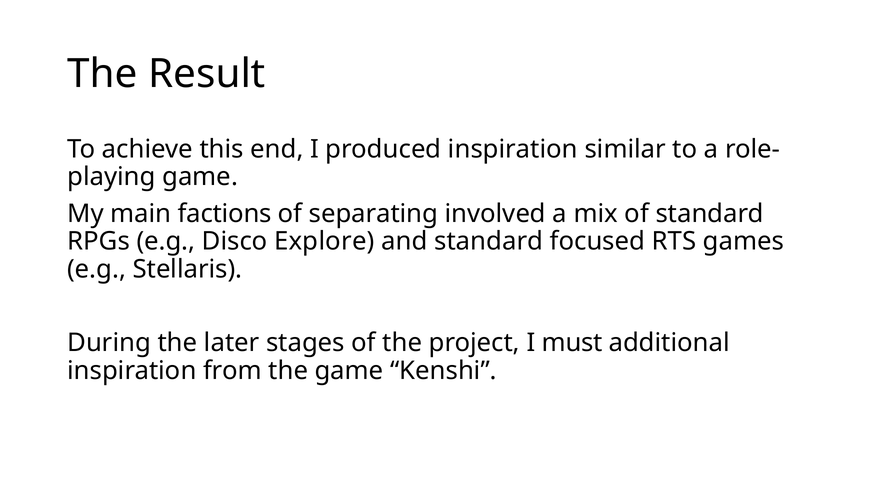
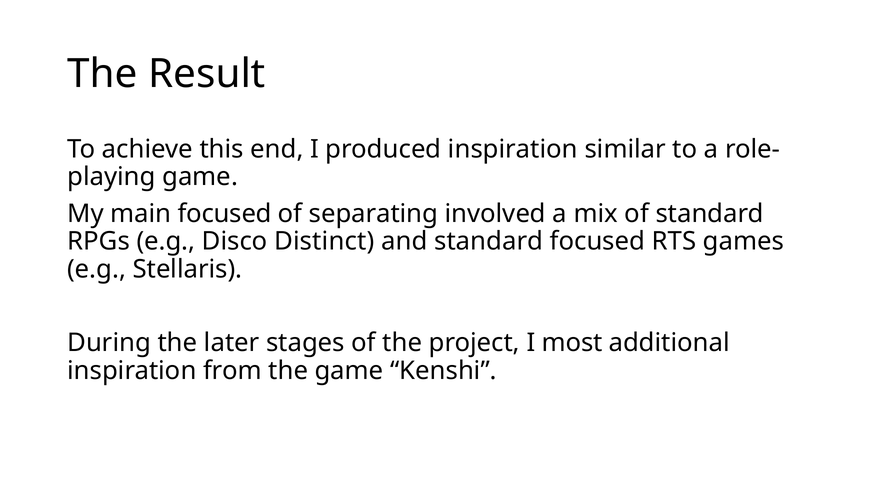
main factions: factions -> focused
Explore: Explore -> Distinct
must: must -> most
